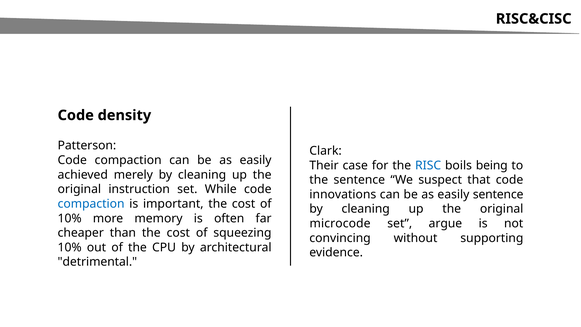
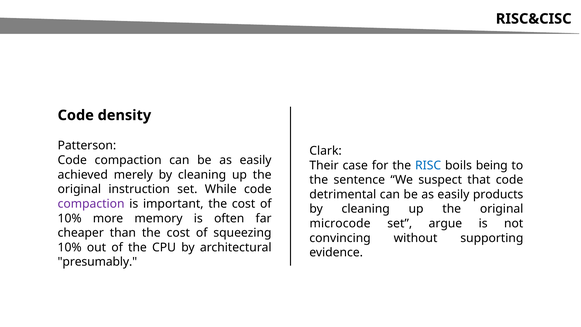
innovations: innovations -> detrimental
easily sentence: sentence -> products
compaction at (91, 204) colour: blue -> purple
detrimental: detrimental -> presumably
